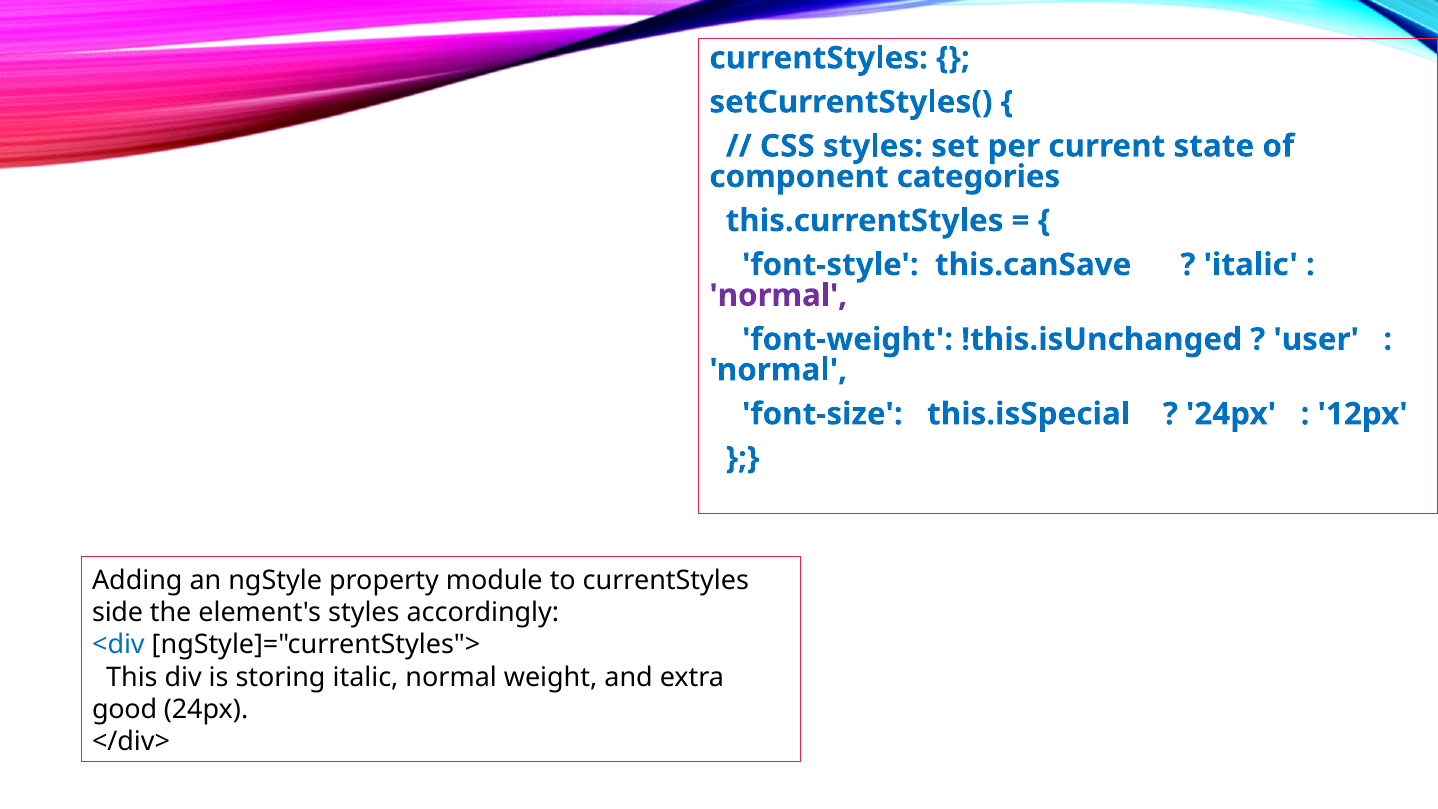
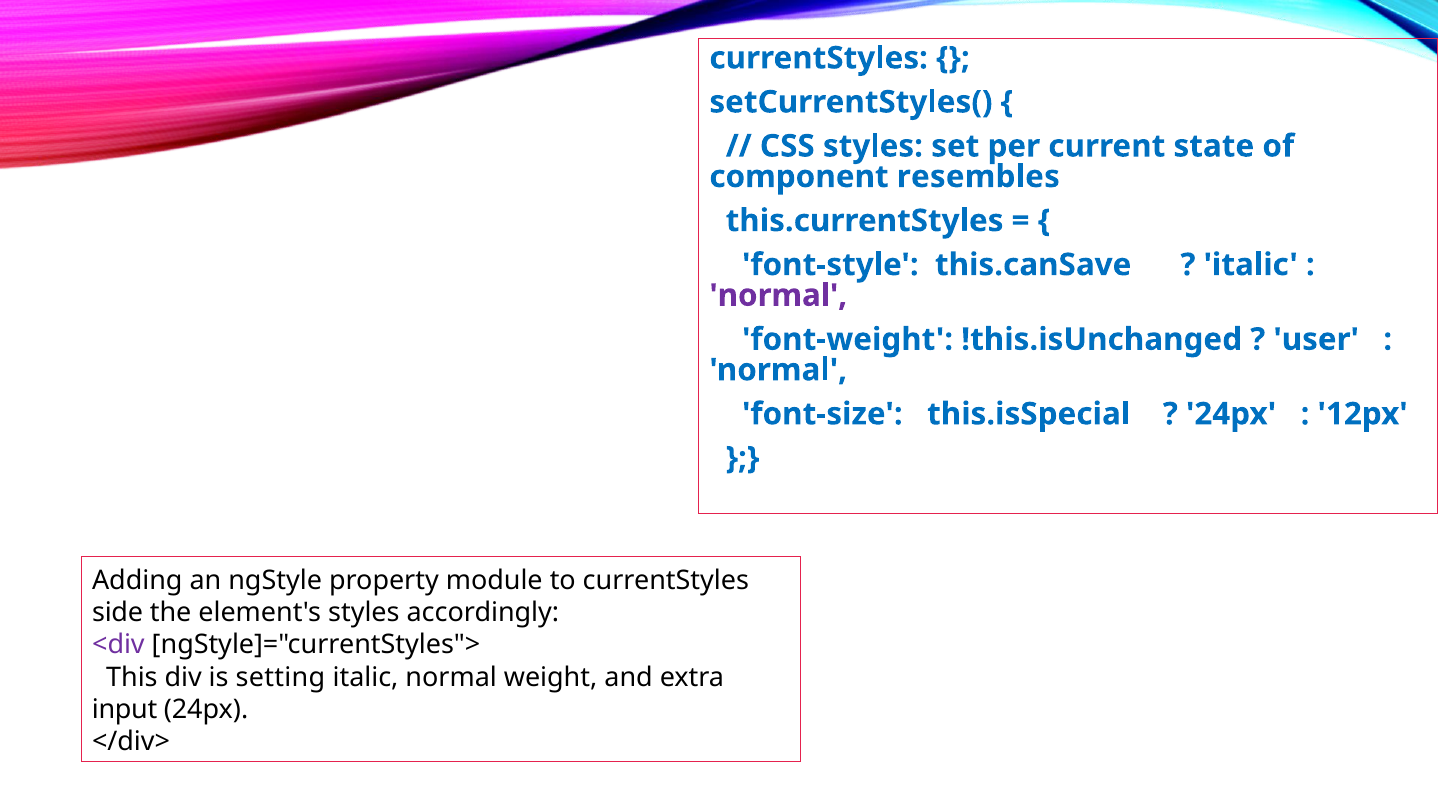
categories: categories -> resembles
<div colour: blue -> purple
storing: storing -> setting
good: good -> input
